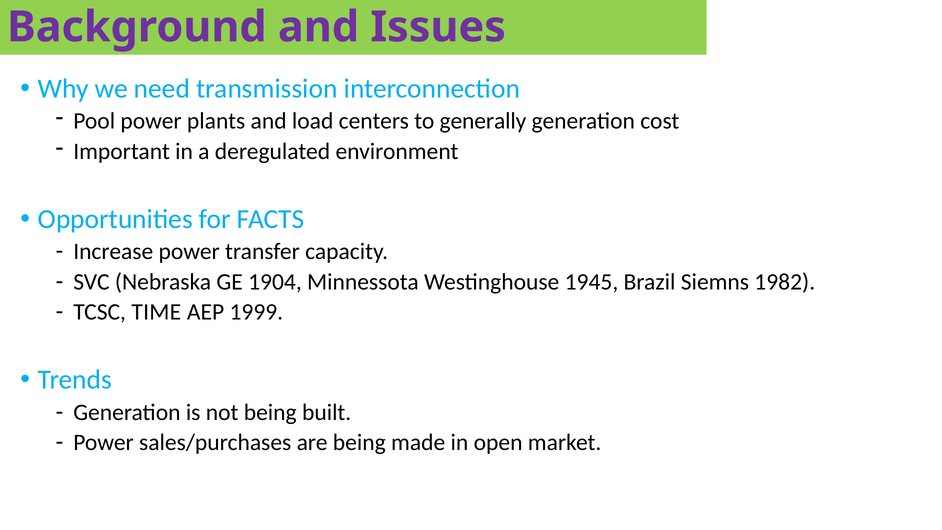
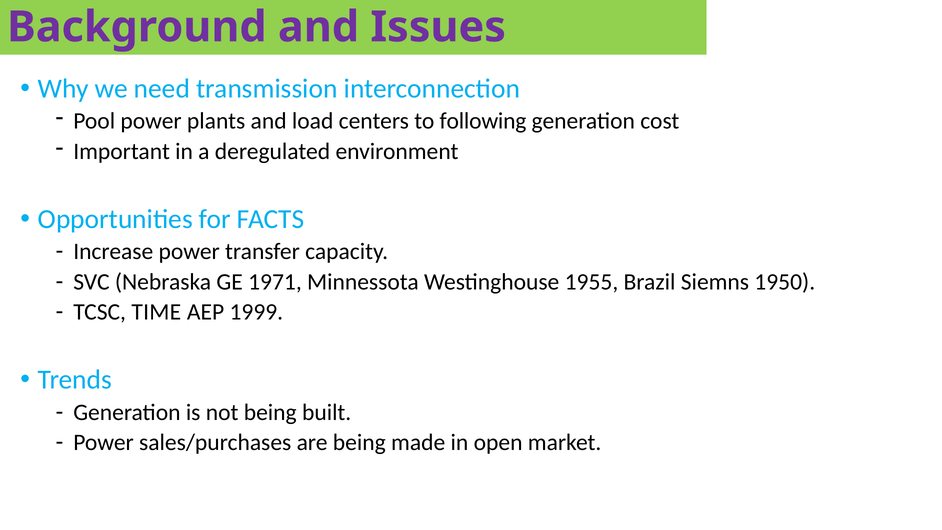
generally: generally -> following
1904: 1904 -> 1971
1945: 1945 -> 1955
1982: 1982 -> 1950
